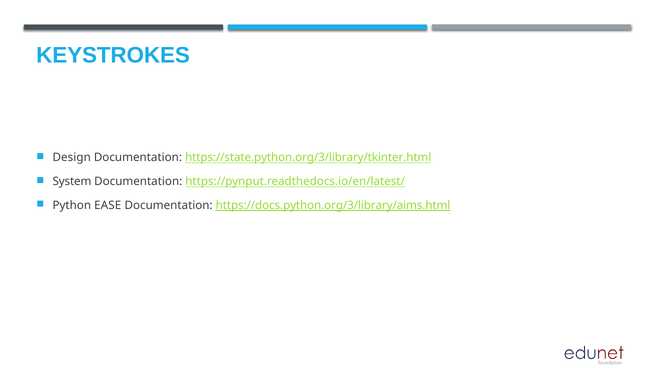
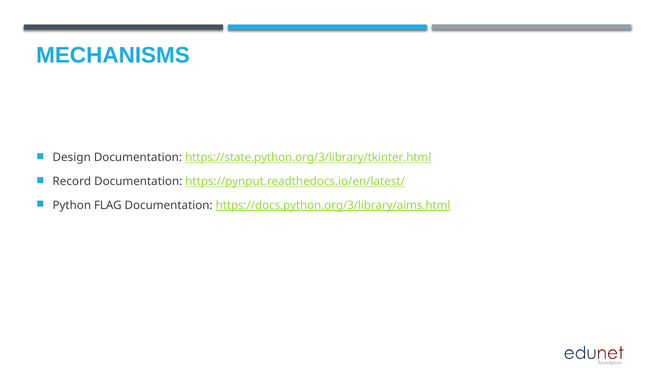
KEYSTROKES: KEYSTROKES -> MECHANISMS
System: System -> Record
EASE: EASE -> FLAG
